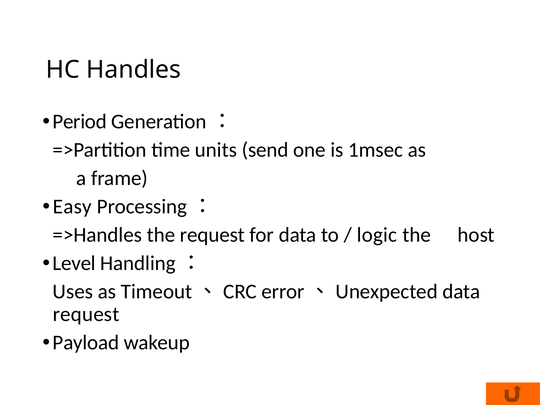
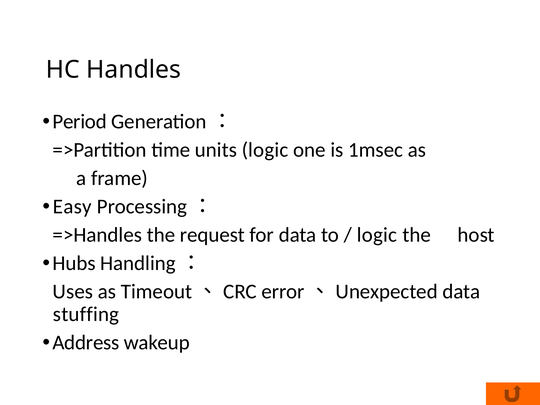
units send: send -> logic
Level: Level -> Hubs
request at (86, 314): request -> stuffing
Payload: Payload -> Address
